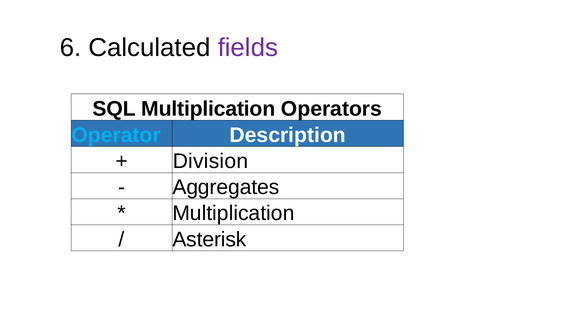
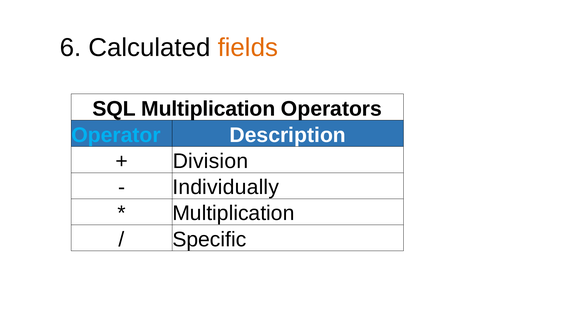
fields colour: purple -> orange
Aggregates: Aggregates -> Individually
Asterisk: Asterisk -> Specific
